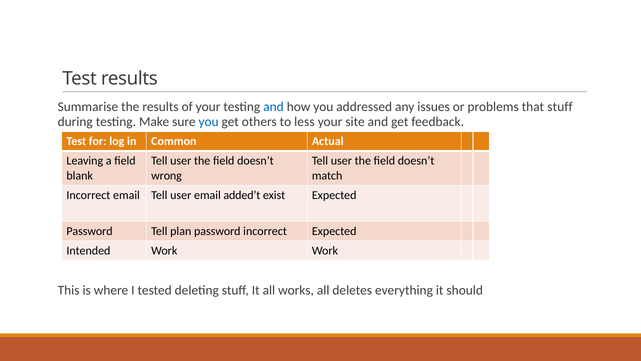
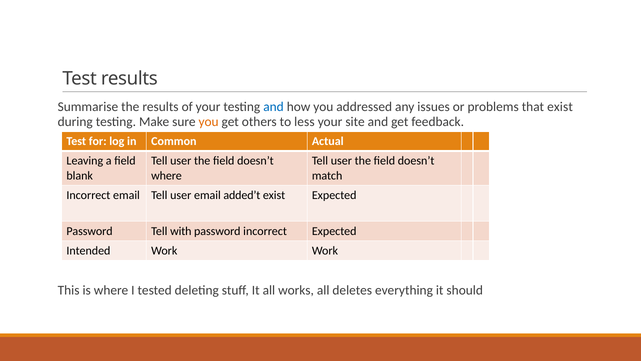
that stuff: stuff -> exist
you at (209, 122) colour: blue -> orange
wrong at (167, 175): wrong -> where
plan: plan -> with
